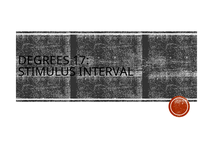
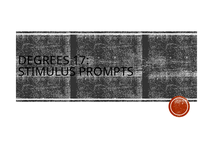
INTERVAL: INTERVAL -> PROMPTS
